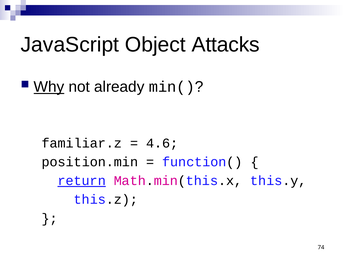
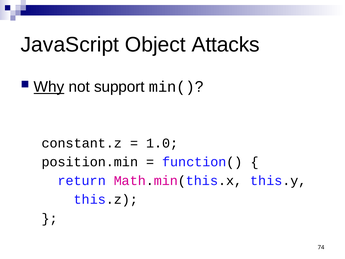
already: already -> support
familiar.z: familiar.z -> constant.z
4.6: 4.6 -> 1.0
return underline: present -> none
